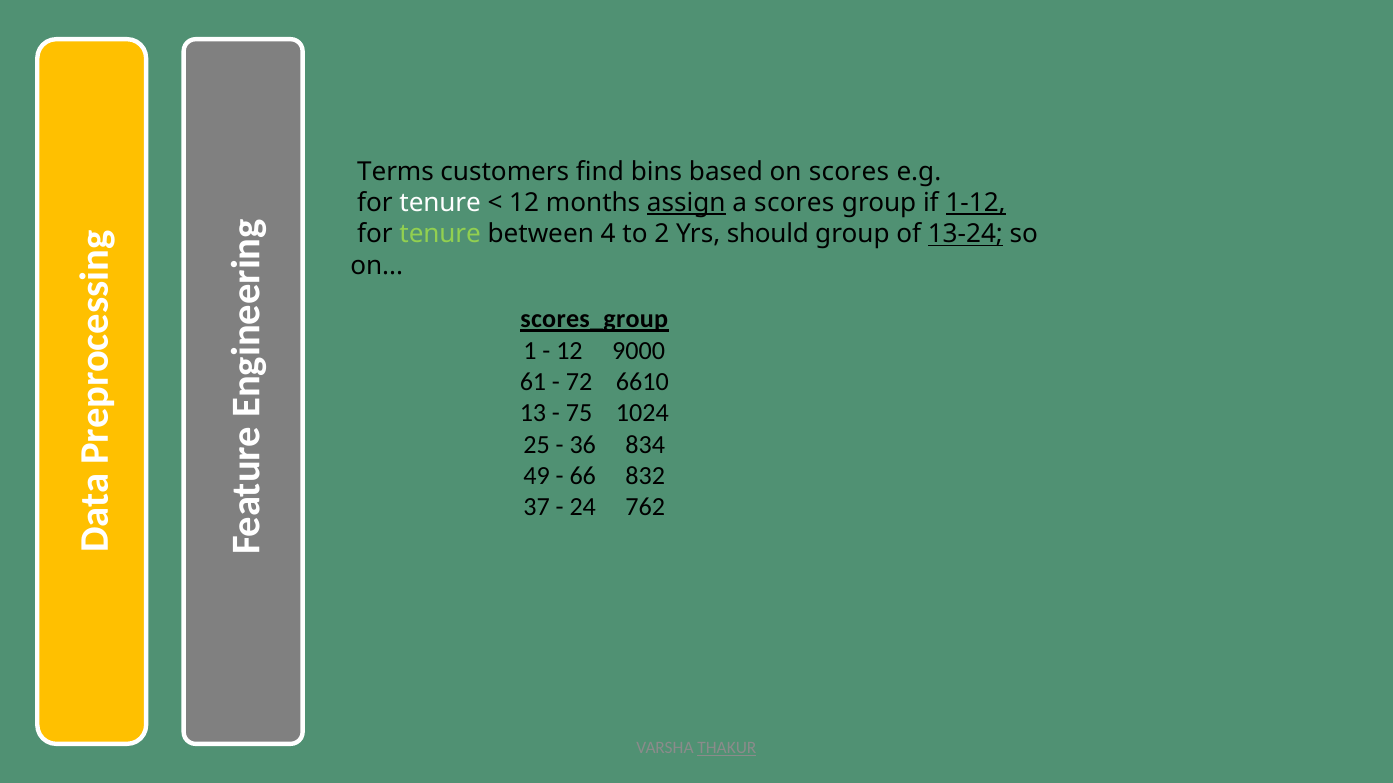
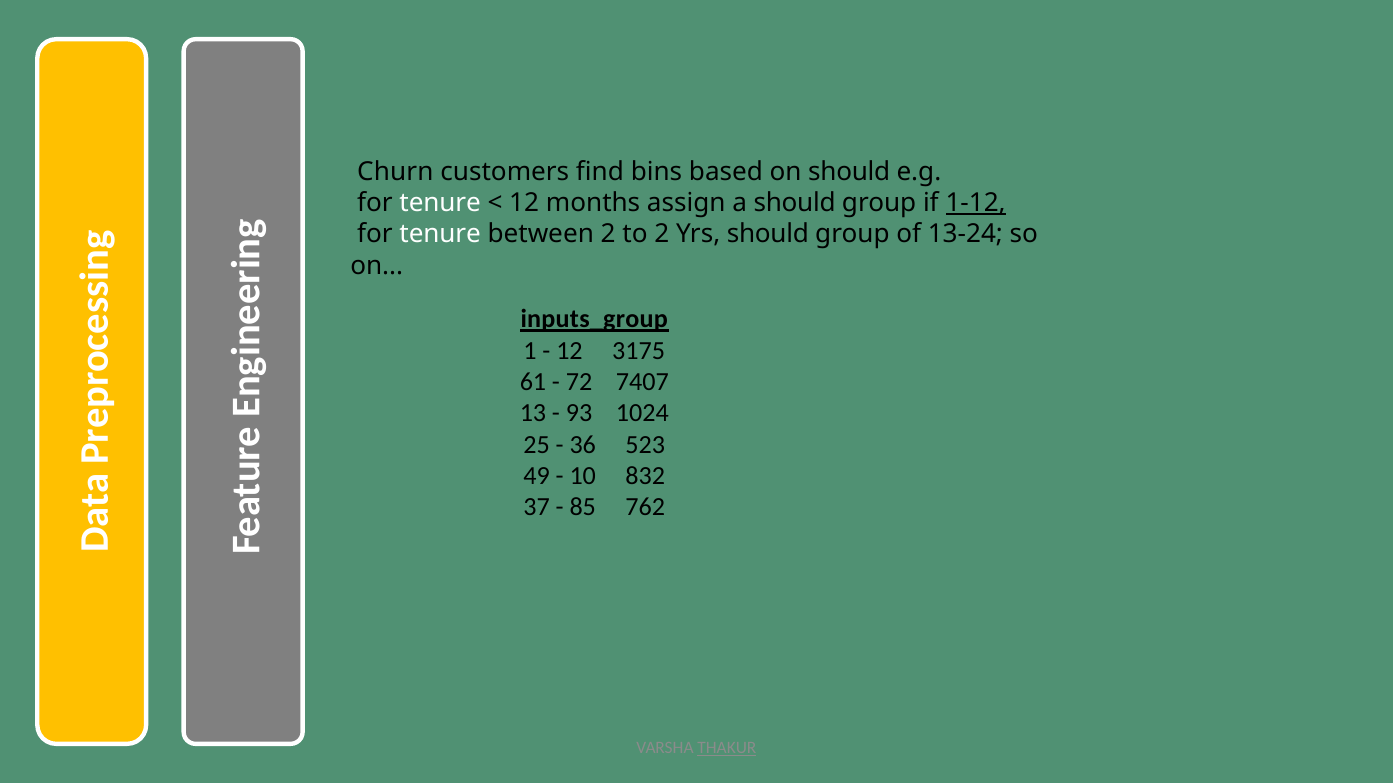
Terms: Terms -> Churn
on scores: scores -> should
assign underline: present -> none
a scores: scores -> should
tenure at (440, 234) colour: light green -> white
between 4: 4 -> 2
13-24 underline: present -> none
scores_group: scores_group -> inputs_group
9000: 9000 -> 3175
6610: 6610 -> 7407
75: 75 -> 93
834: 834 -> 523
66: 66 -> 10
24: 24 -> 85
